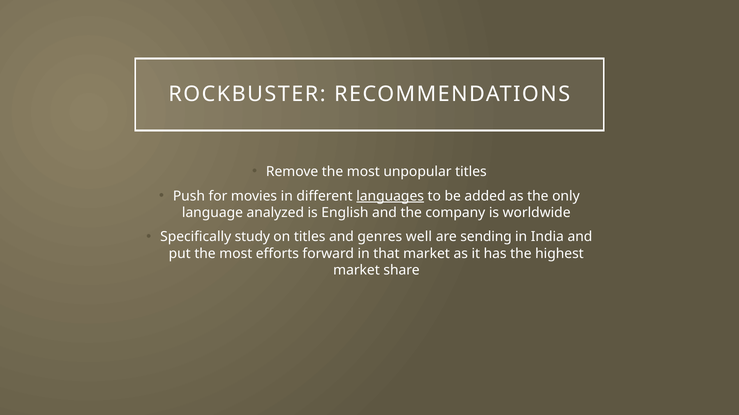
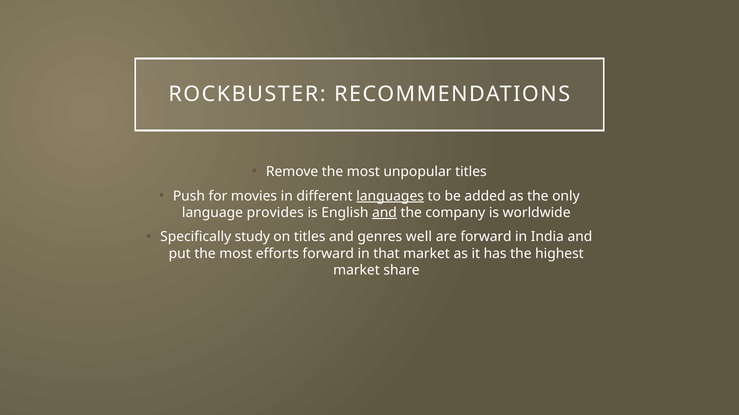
analyzed: analyzed -> provides
and at (384, 213) underline: none -> present
are sending: sending -> forward
